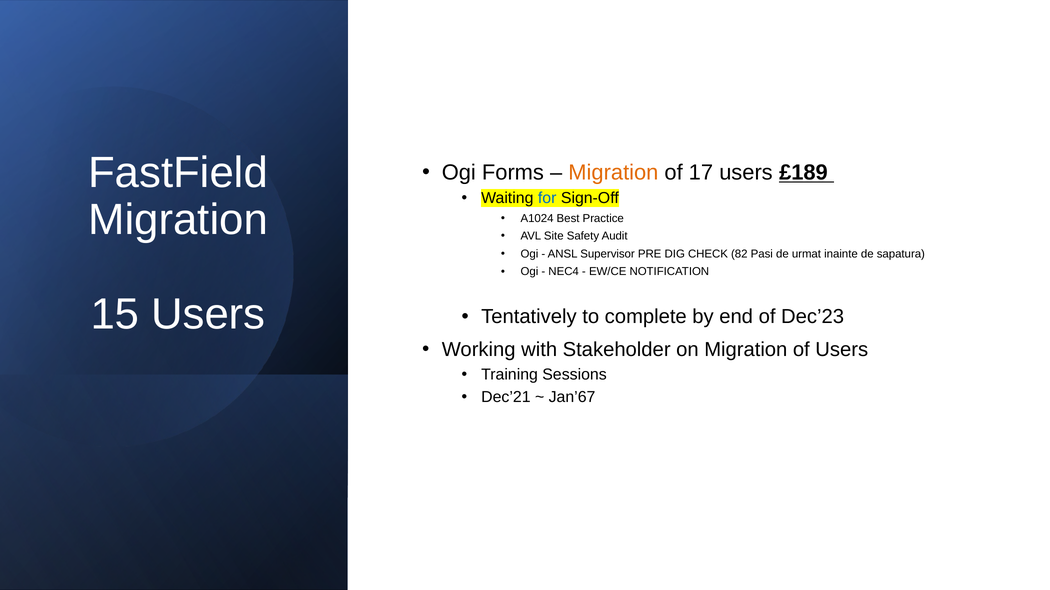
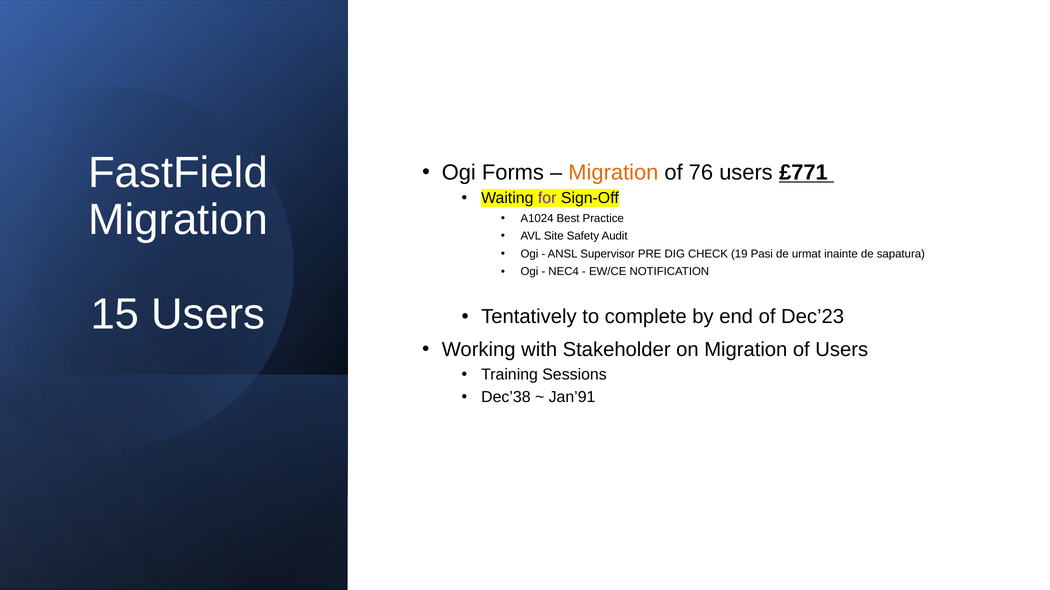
17: 17 -> 76
£189: £189 -> £771
for colour: blue -> purple
82: 82 -> 19
Dec’21: Dec’21 -> Dec’38
Jan’67: Jan’67 -> Jan’91
